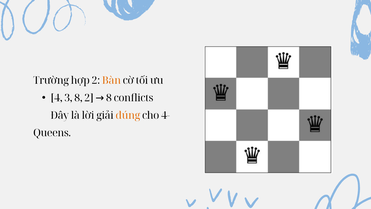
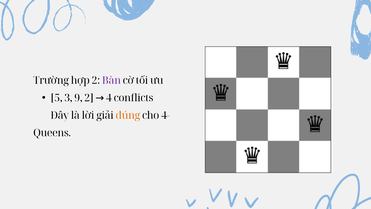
Bàn colour: orange -> purple
4: 4 -> 5
3 8: 8 -> 9
2 8: 8 -> 4
